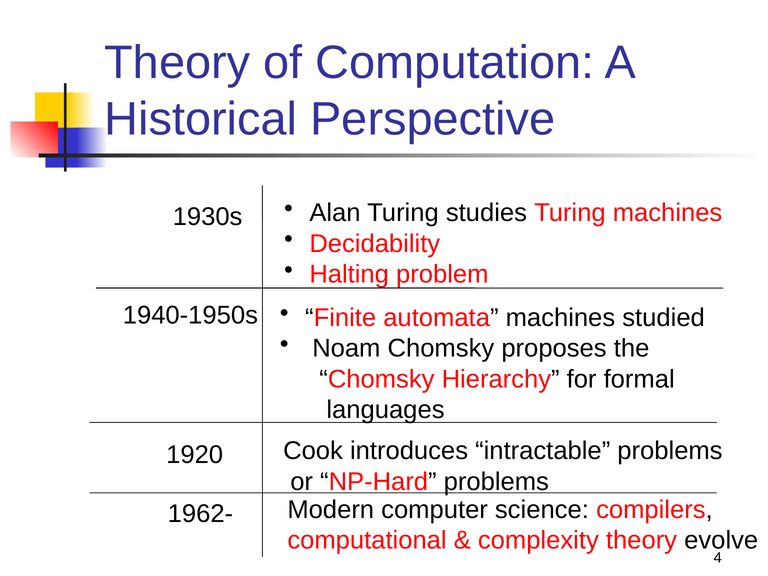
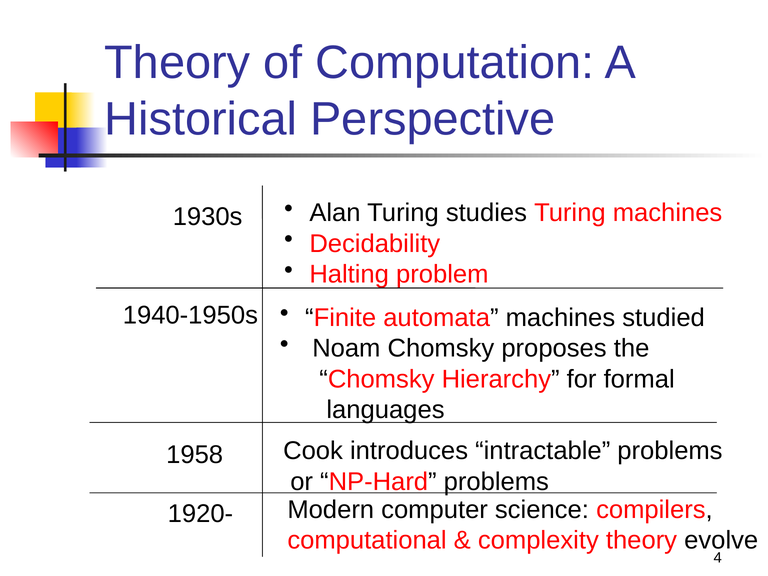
1920: 1920 -> 1958
1962-: 1962- -> 1920-
